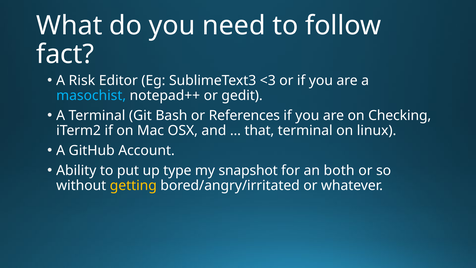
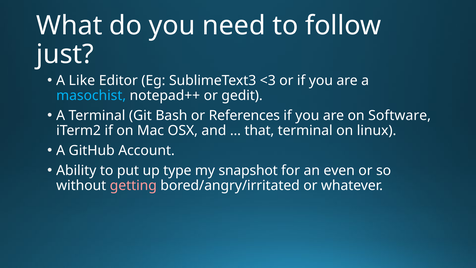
fact: fact -> just
Risk: Risk -> Like
Checking: Checking -> Software
both: both -> even
getting colour: yellow -> pink
